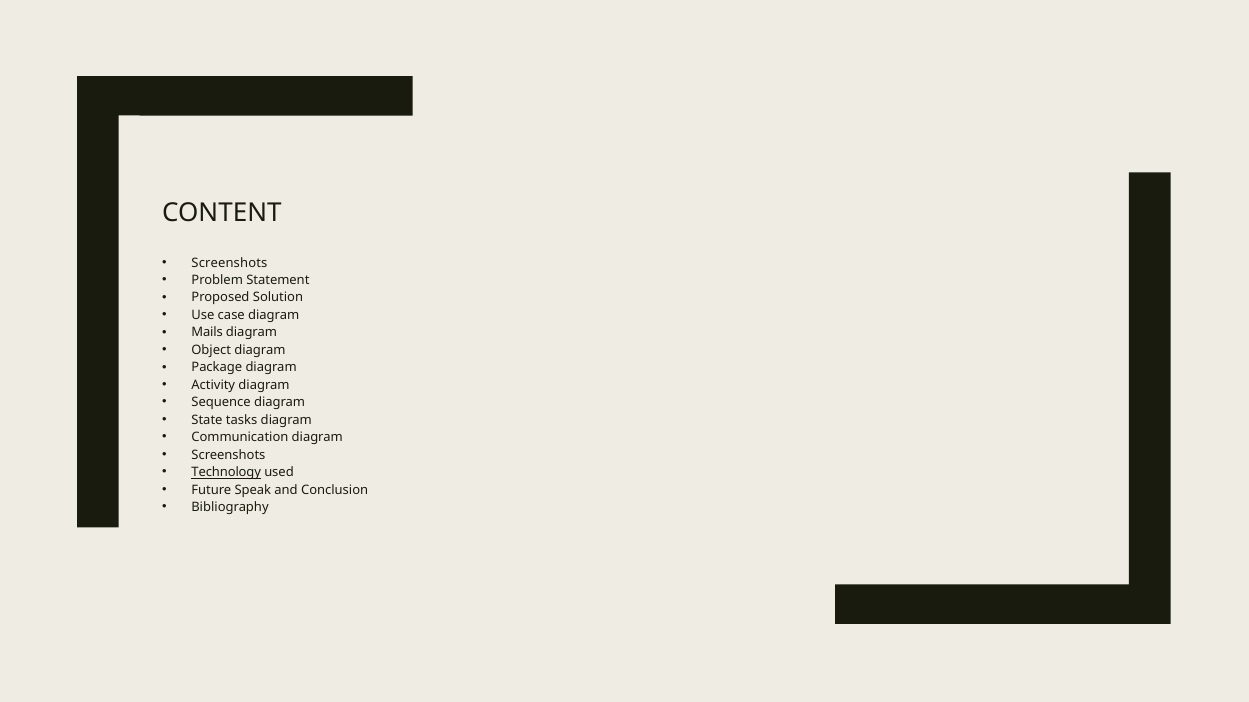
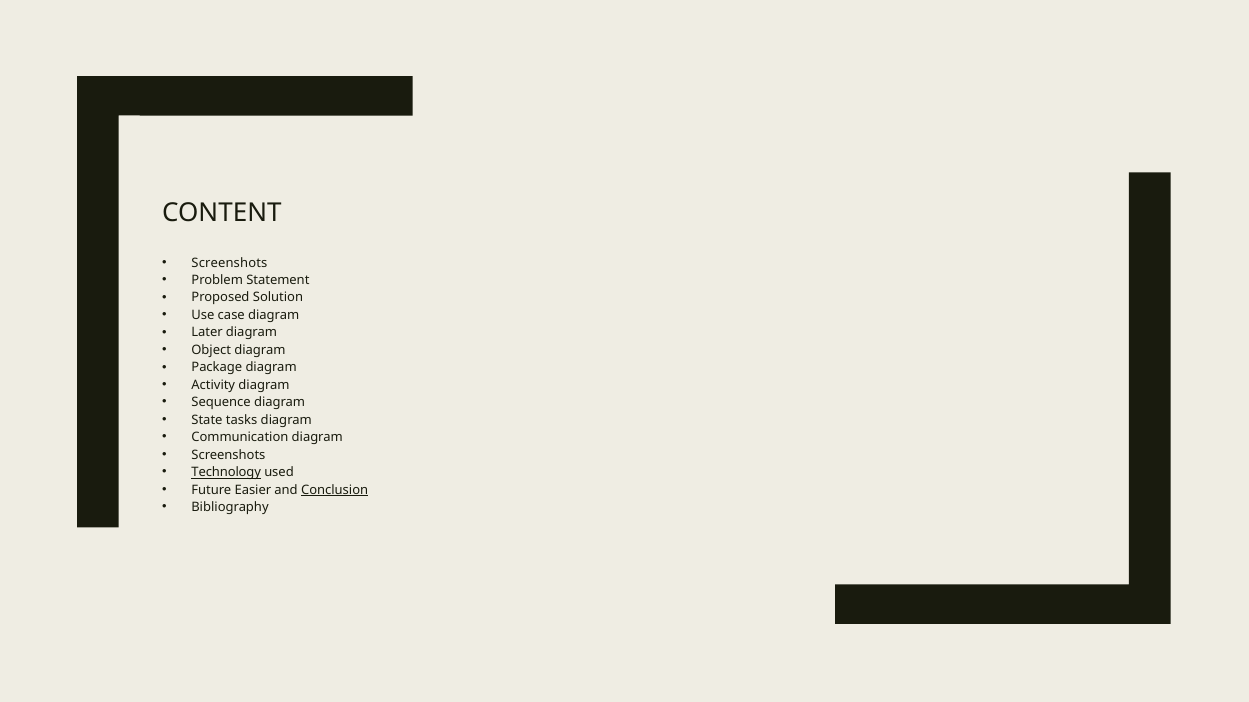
Mails: Mails -> Later
Speak: Speak -> Easier
Conclusion underline: none -> present
